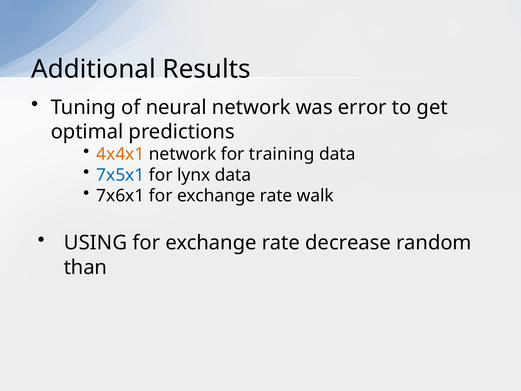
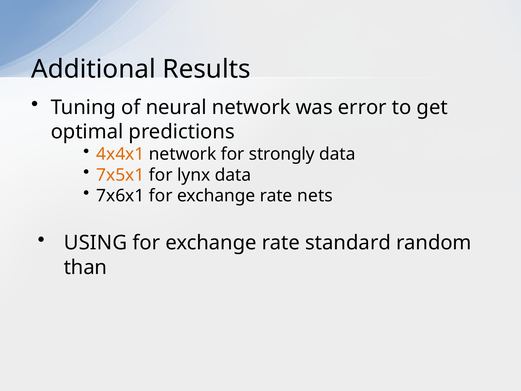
training: training -> strongly
7x5x1 colour: blue -> orange
walk: walk -> nets
decrease: decrease -> standard
